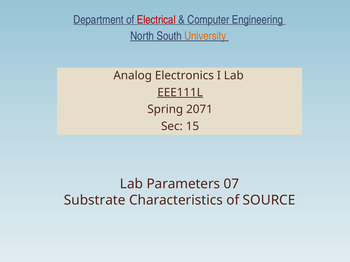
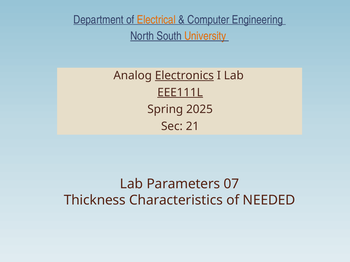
Electrical colour: red -> orange
Electronics underline: none -> present
2071: 2071 -> 2025
15: 15 -> 21
Substrate: Substrate -> Thickness
SOURCE: SOURCE -> NEEDED
